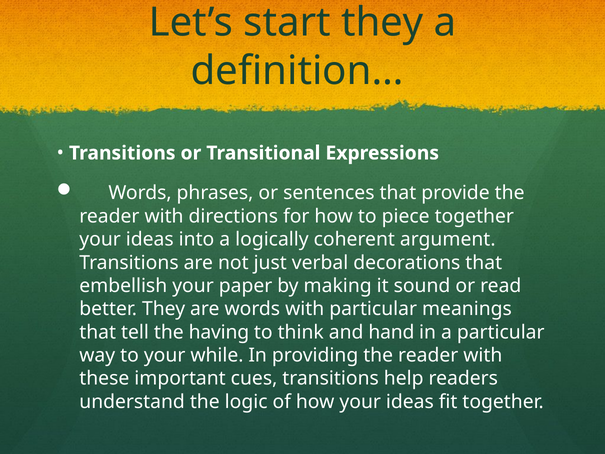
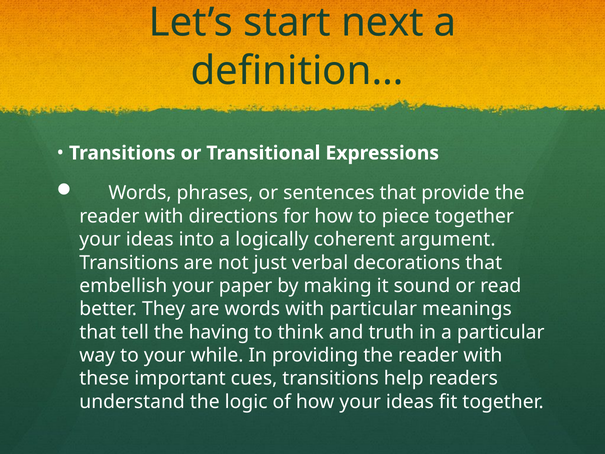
start they: they -> next
hand: hand -> truth
